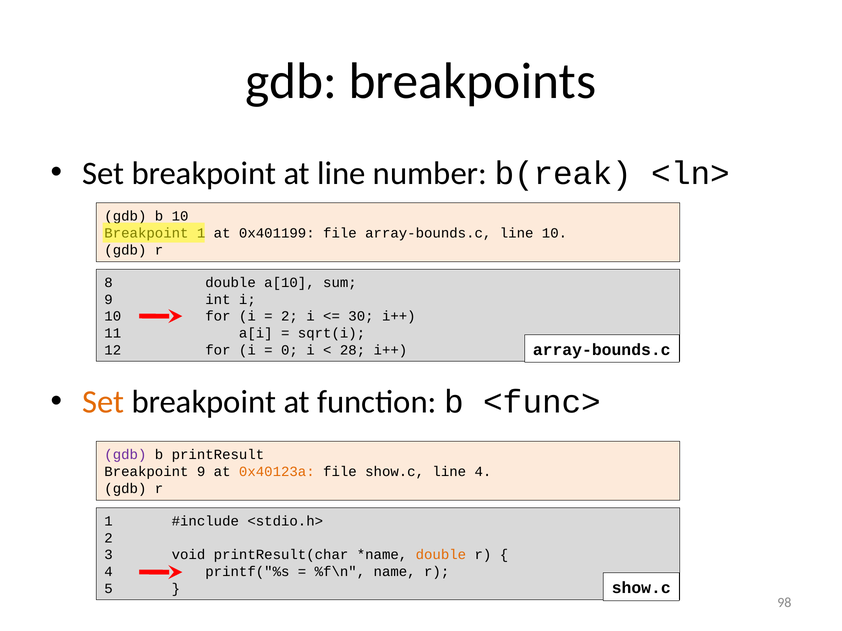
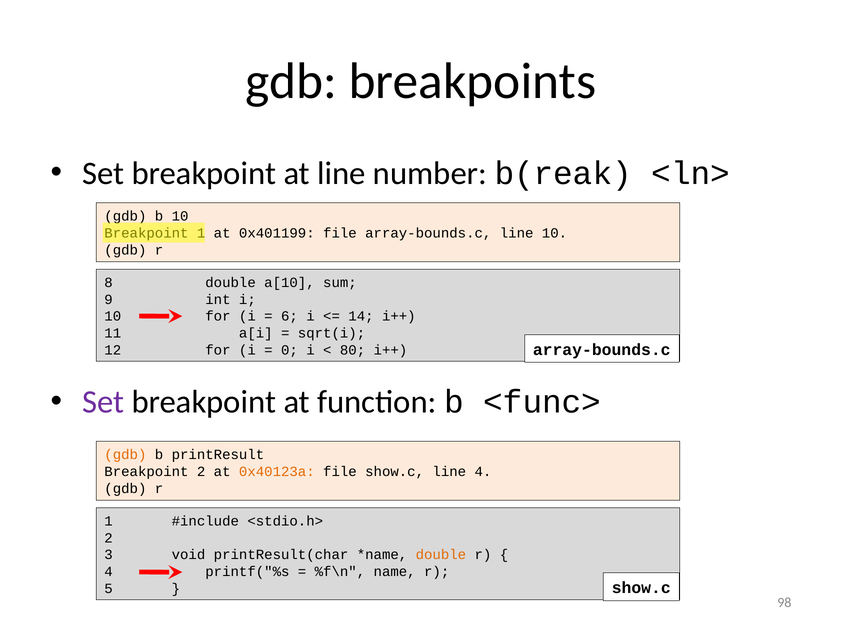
2 at (289, 317): 2 -> 6
30: 30 -> 14
28: 28 -> 80
Set at (103, 402) colour: orange -> purple
gdb at (125, 455) colour: purple -> orange
Breakpoint 9: 9 -> 2
